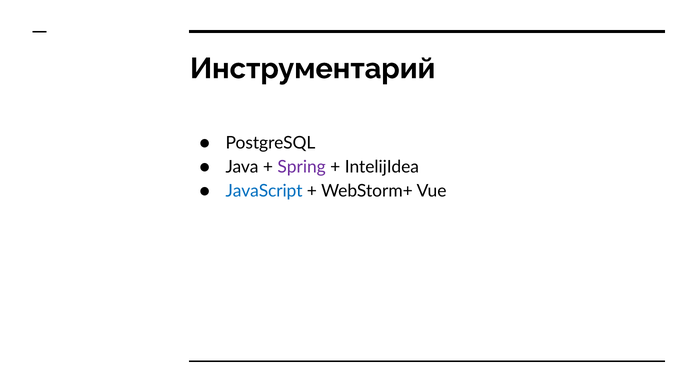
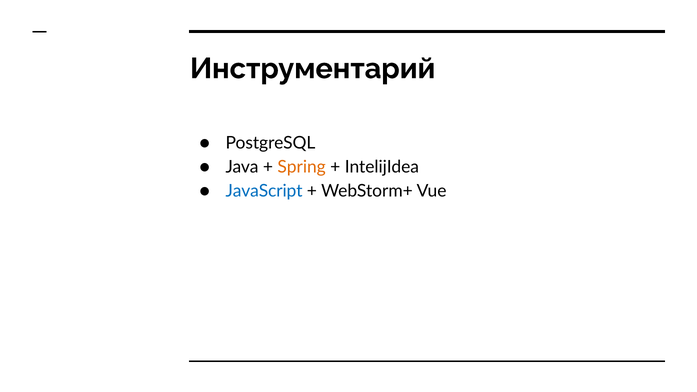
Spring colour: purple -> orange
